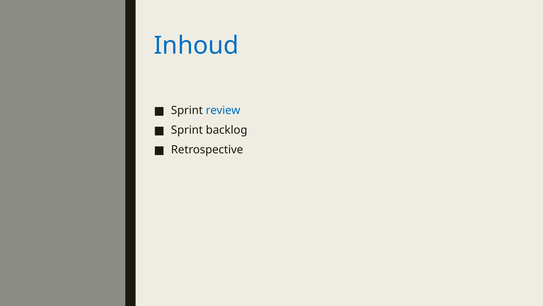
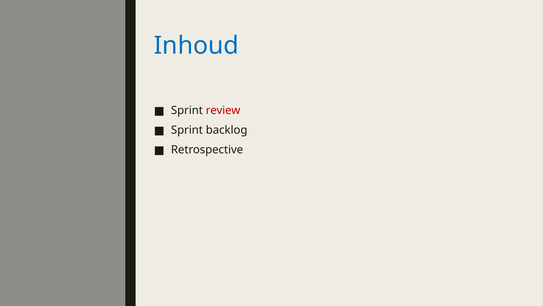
review colour: blue -> red
